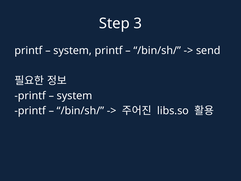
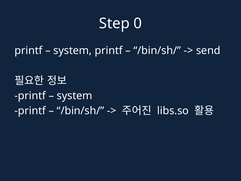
3: 3 -> 0
